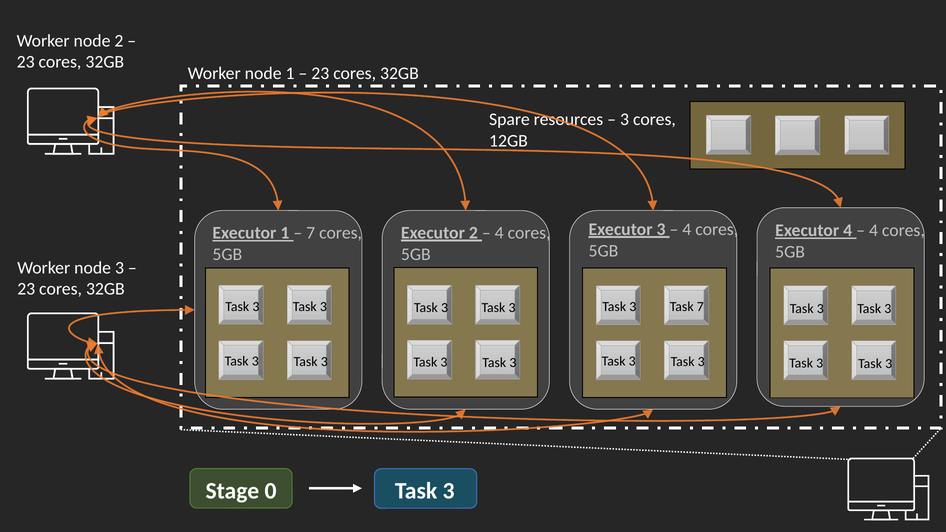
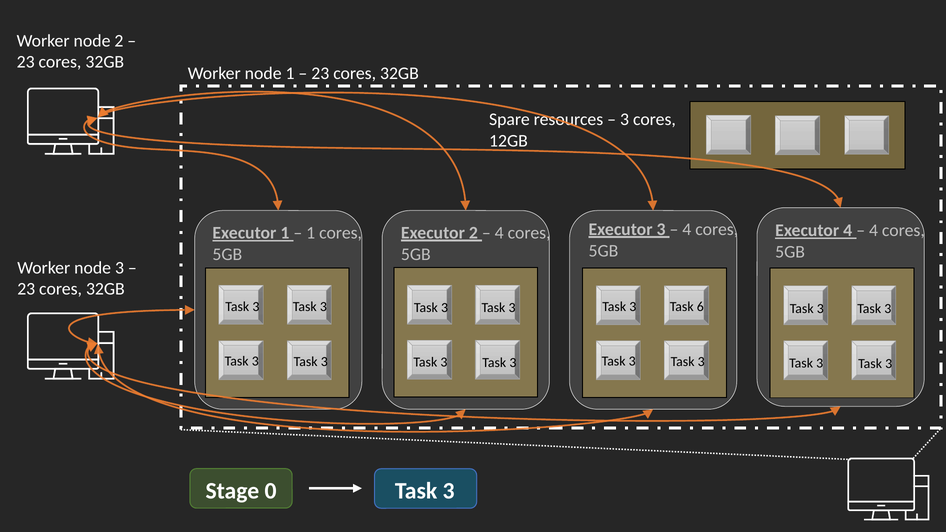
7 at (311, 233): 7 -> 1
Task 7: 7 -> 6
